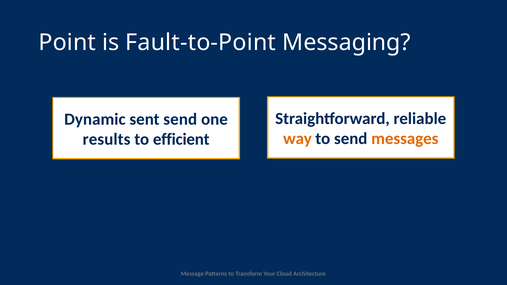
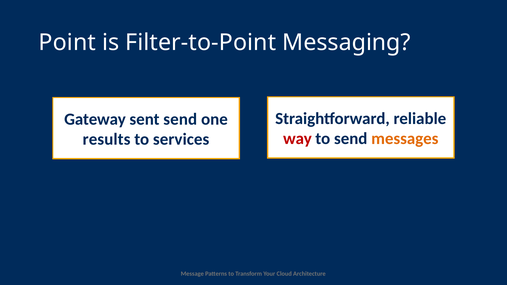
Fault-to-Point: Fault-to-Point -> Filter-to-Point
Dynamic: Dynamic -> Gateway
way colour: orange -> red
efficient: efficient -> services
